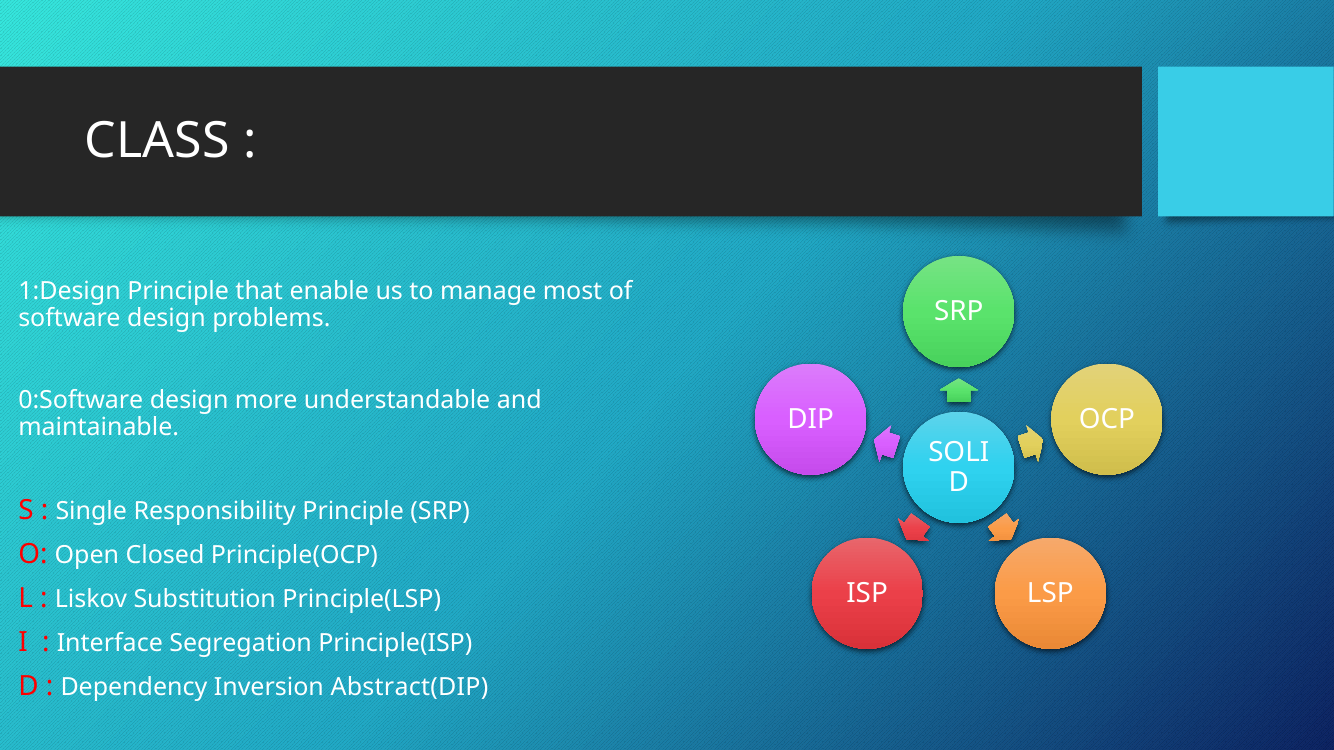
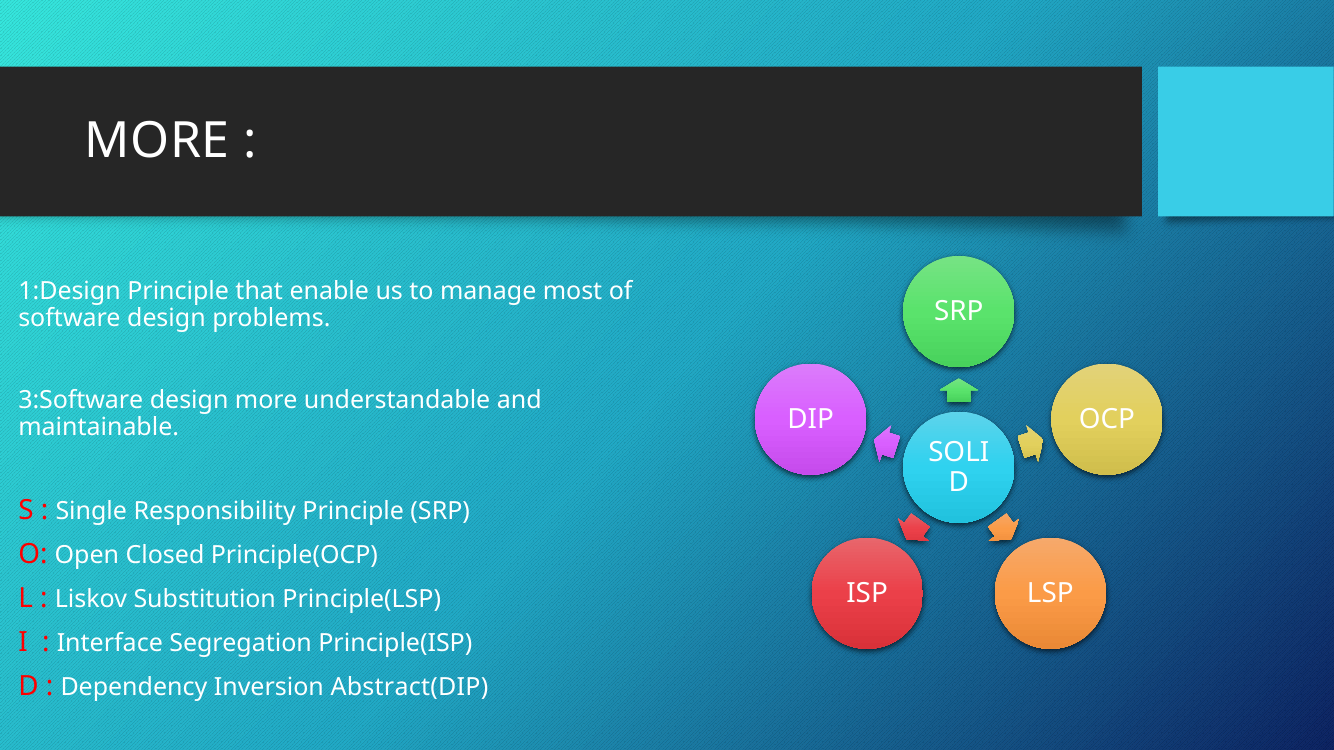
CLASS at (157, 141): CLASS -> MORE
0:Software: 0:Software -> 3:Software
